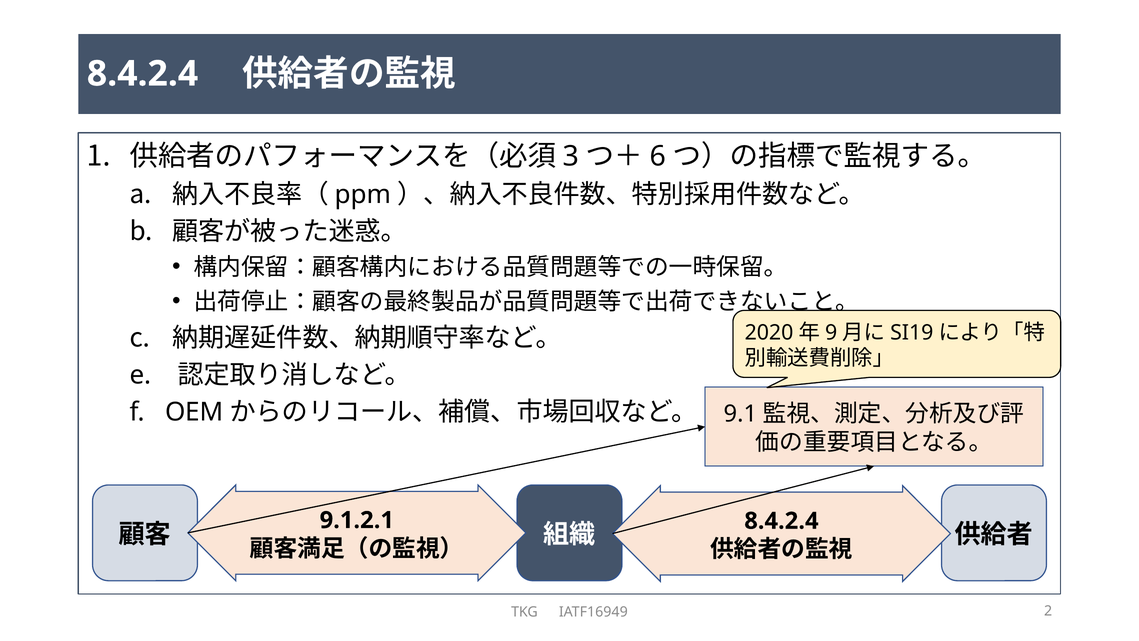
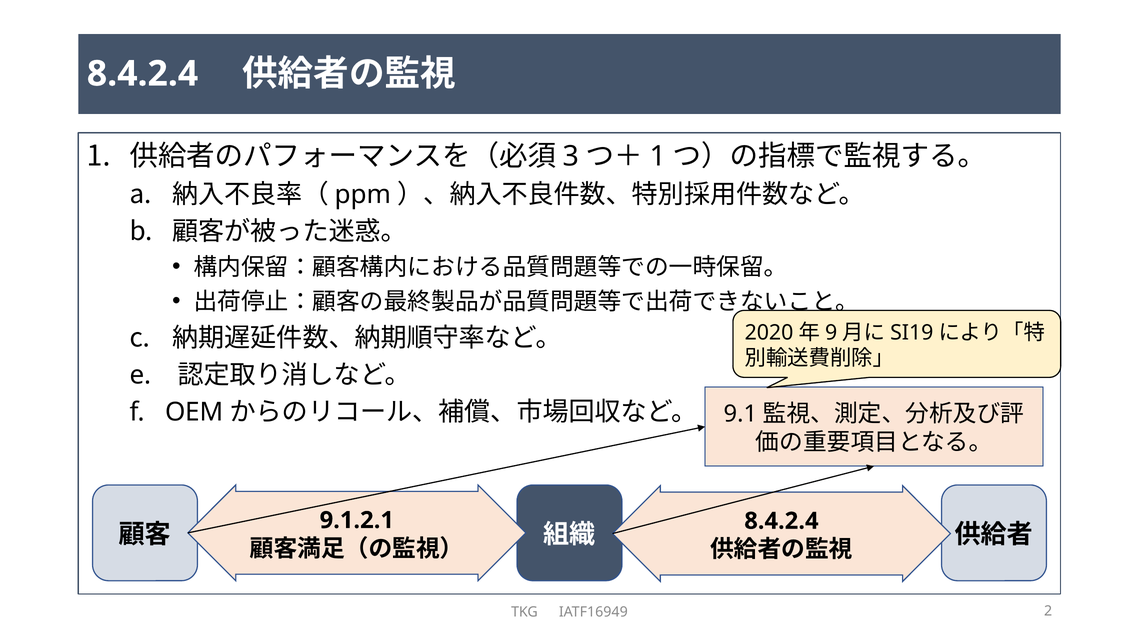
6 at (658, 156): 6 -> 1
